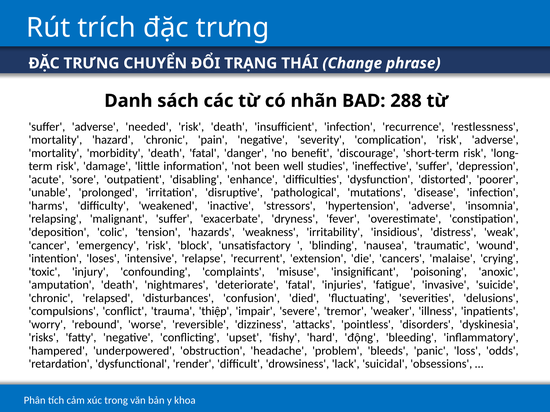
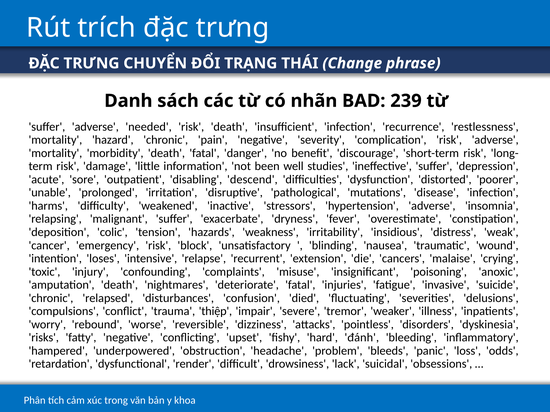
288: 288 -> 239
enhance: enhance -> descend
động: động -> đánh
